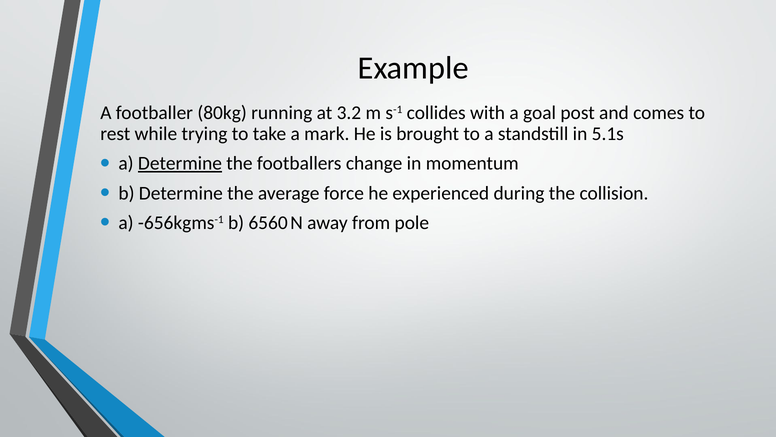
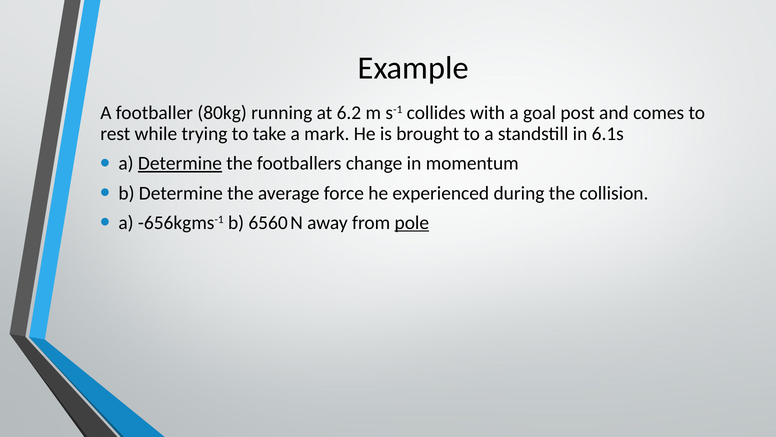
3.2: 3.2 -> 6.2
5.1s: 5.1s -> 6.1s
pole underline: none -> present
